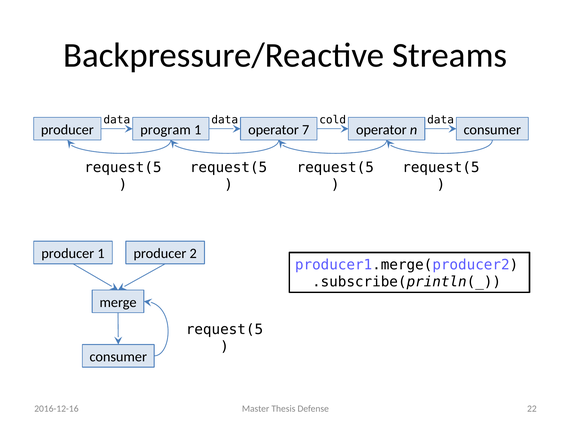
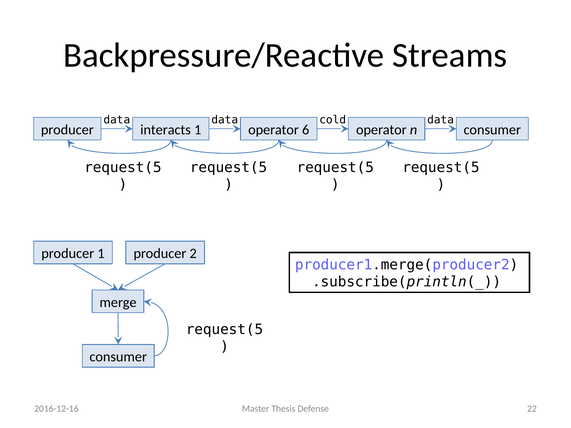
program: program -> interacts
7: 7 -> 6
